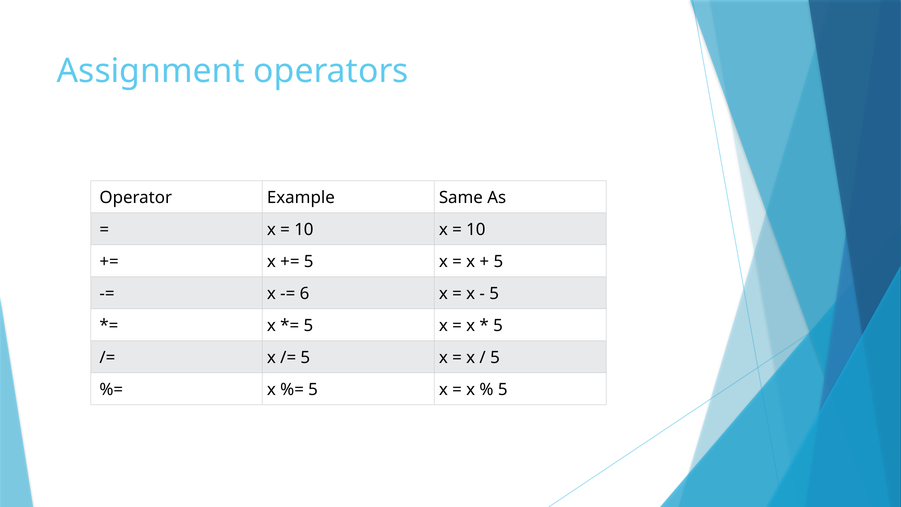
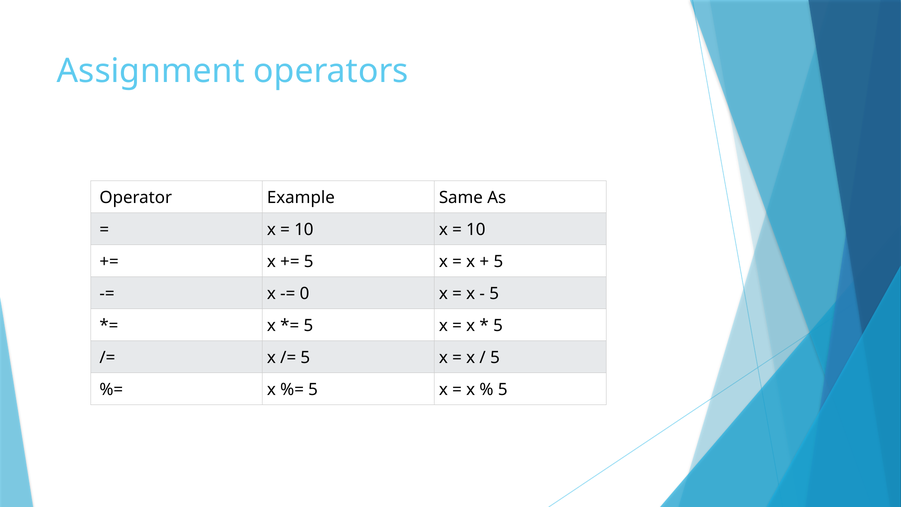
6: 6 -> 0
